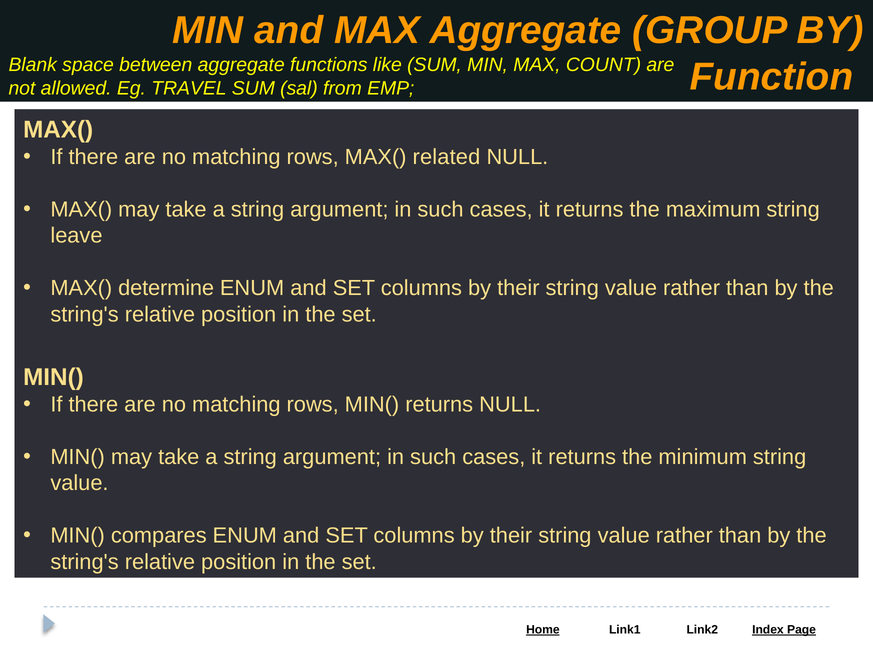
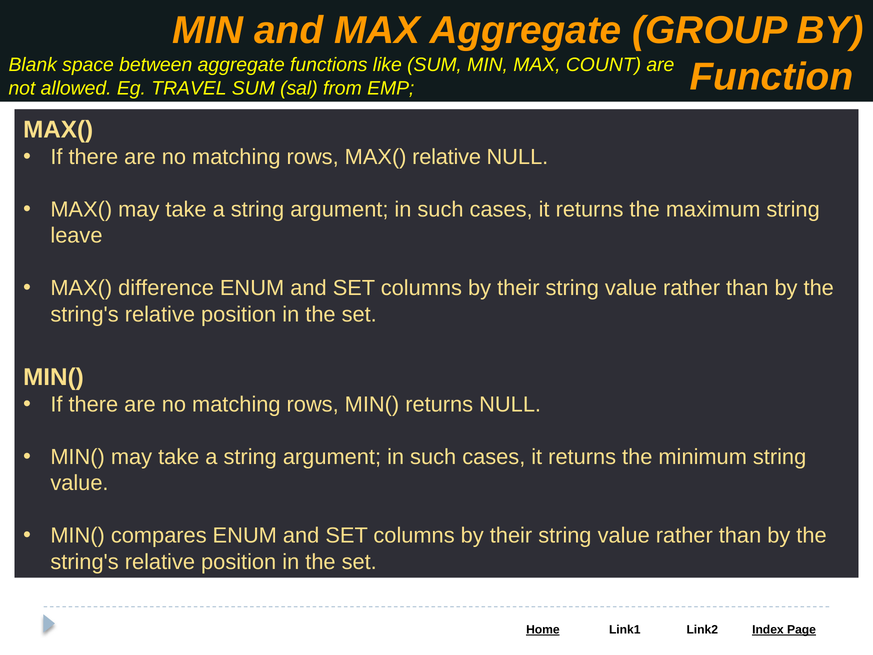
MAX( related: related -> relative
determine: determine -> difference
